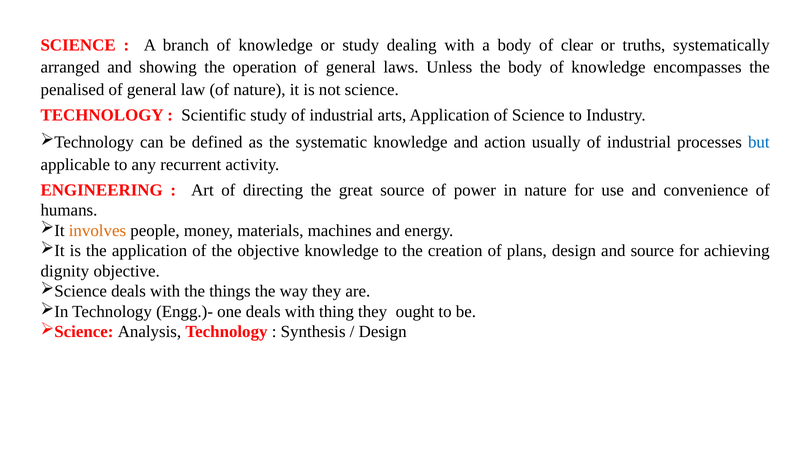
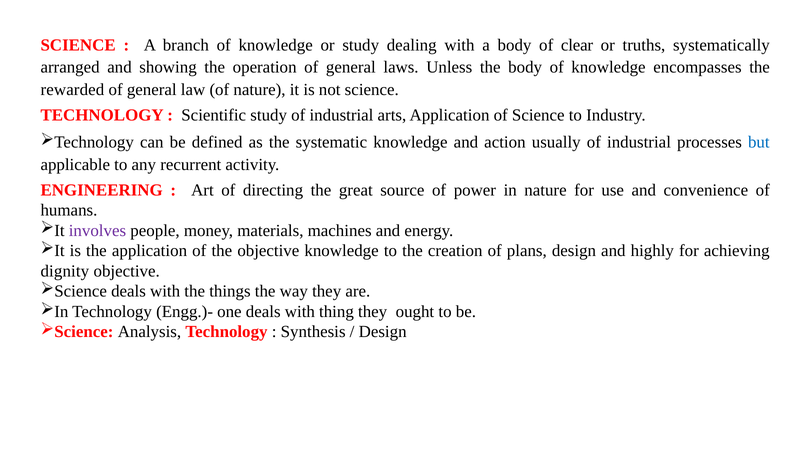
penalised: penalised -> rewarded
involves colour: orange -> purple
and source: source -> highly
